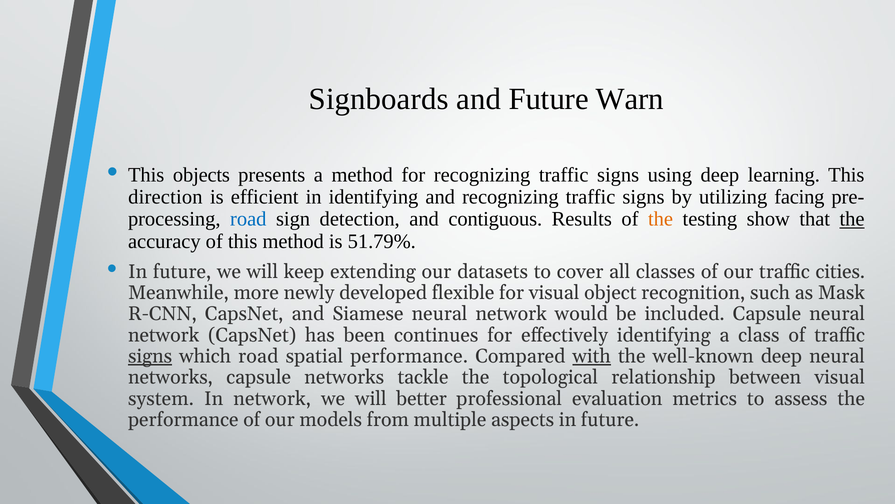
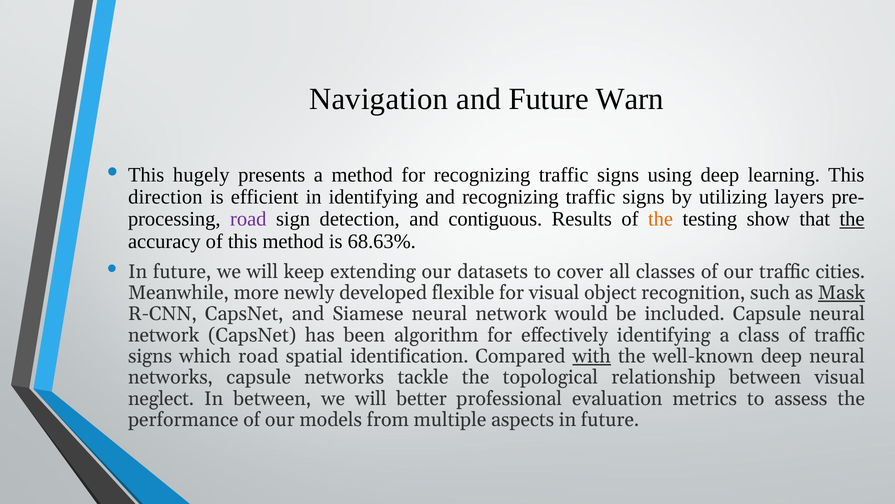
Signboards: Signboards -> Navigation
objects: objects -> hugely
facing: facing -> layers
road at (248, 219) colour: blue -> purple
51.79%: 51.79% -> 68.63%
Mask underline: none -> present
continues: continues -> algorithm
signs at (150, 356) underline: present -> none
spatial performance: performance -> identification
system: system -> neglect
In network: network -> between
